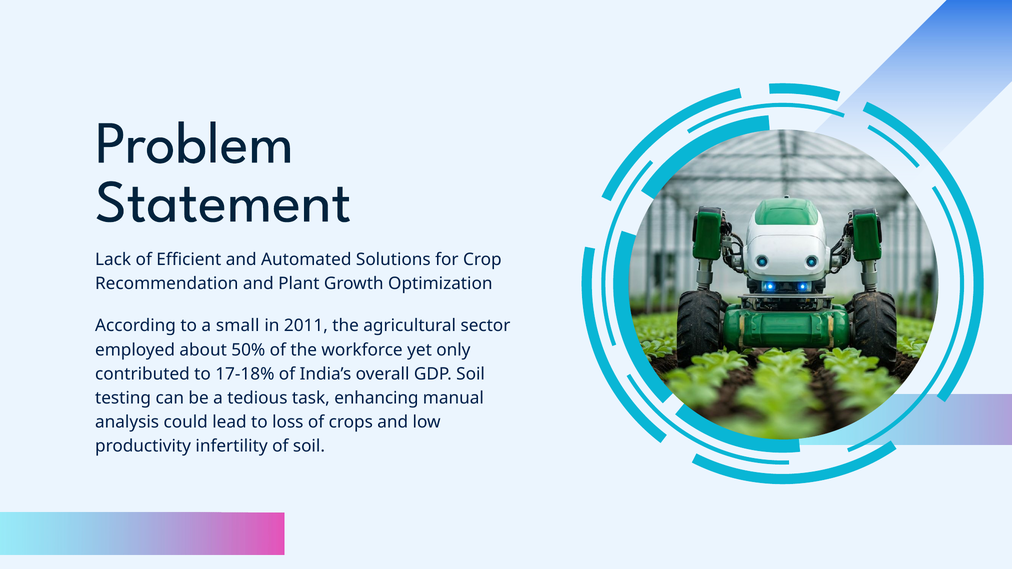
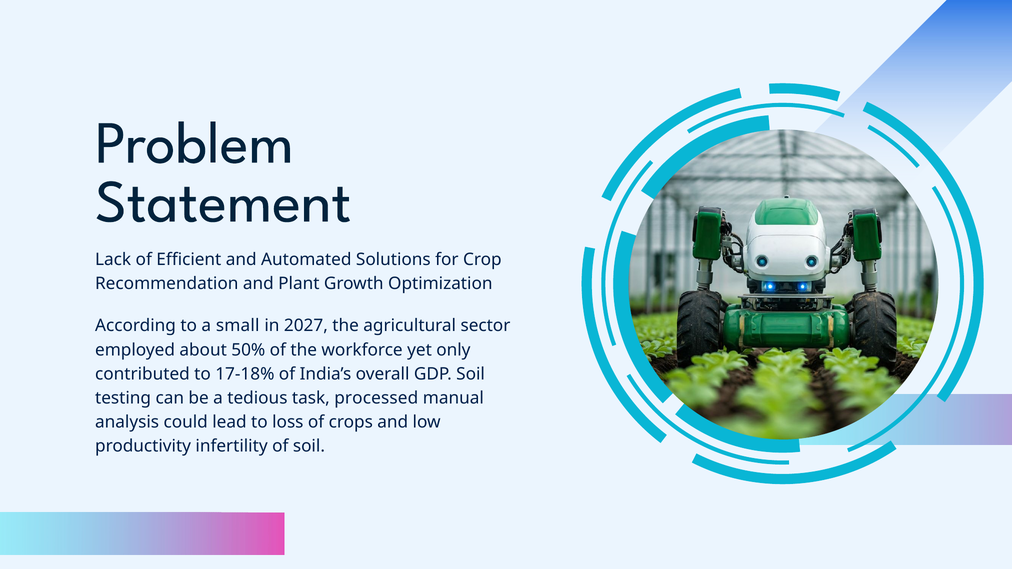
2011: 2011 -> 2027
enhancing: enhancing -> processed
